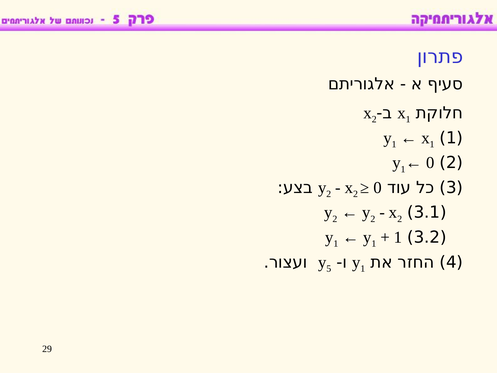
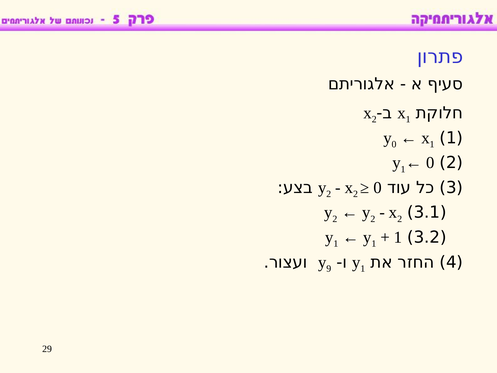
1 at (394, 144): 1 -> 0
5: 5 -> 9
